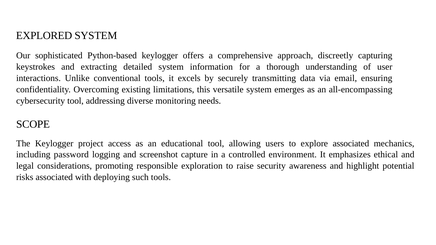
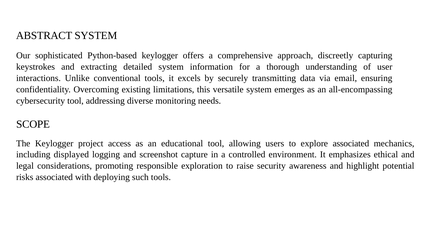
EXPLORED: EXPLORED -> ABSTRACT
password: password -> displayed
